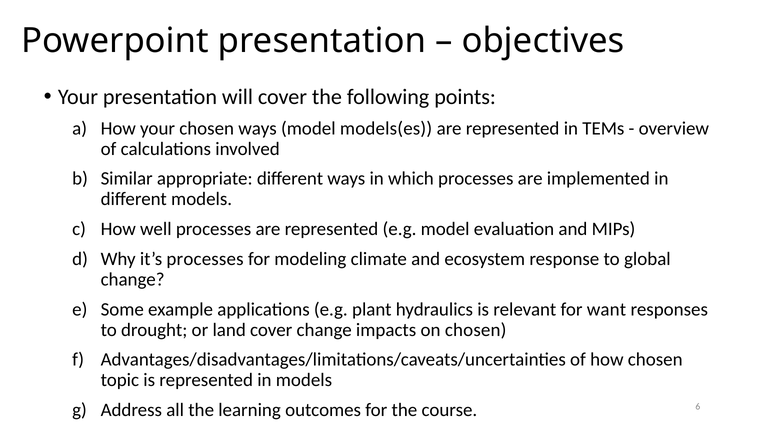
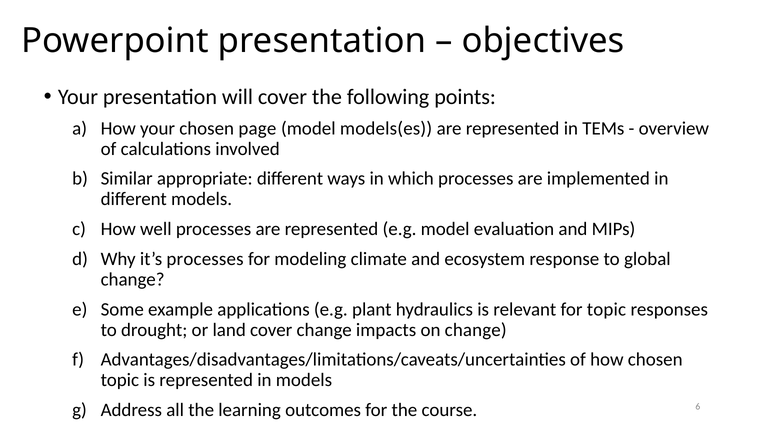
chosen ways: ways -> page
for want: want -> topic
on chosen: chosen -> change
